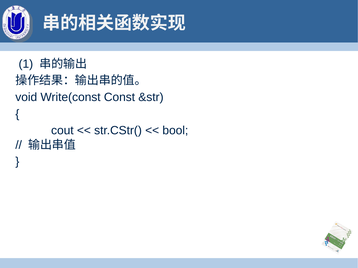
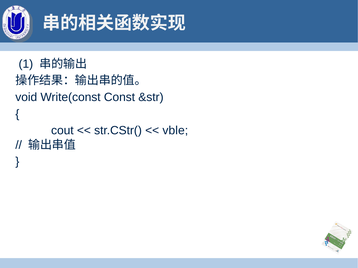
bool: bool -> vble
